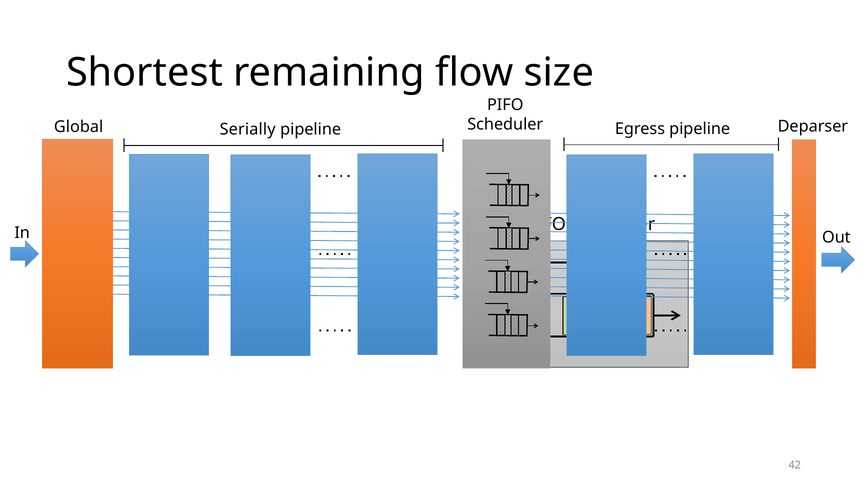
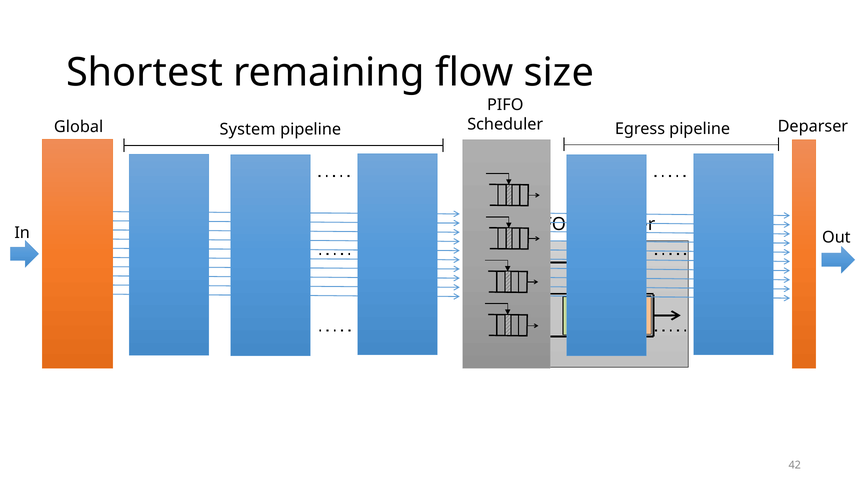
Serially: Serially -> System
